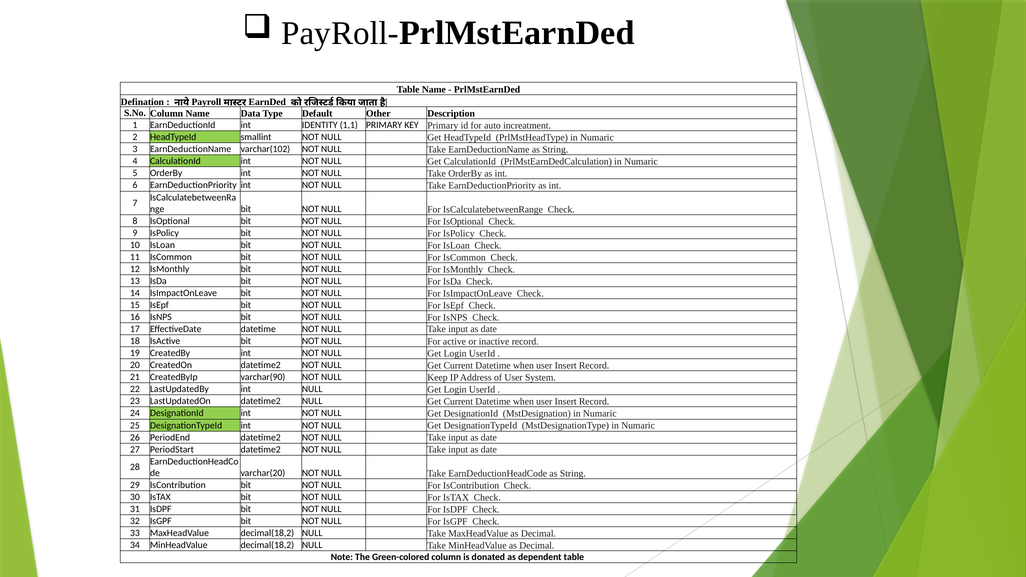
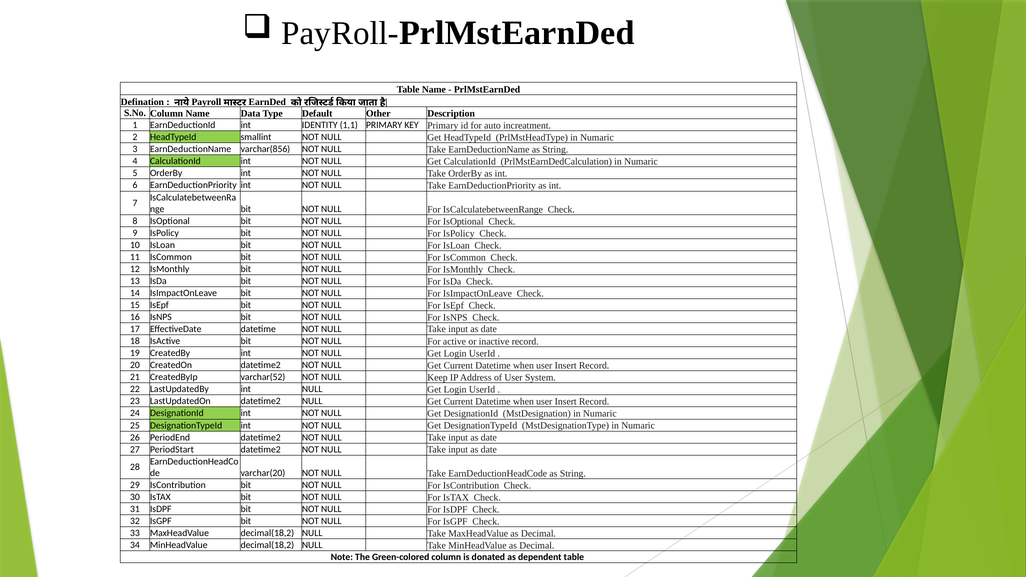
varchar(102: varchar(102 -> varchar(856
varchar(90: varchar(90 -> varchar(52
